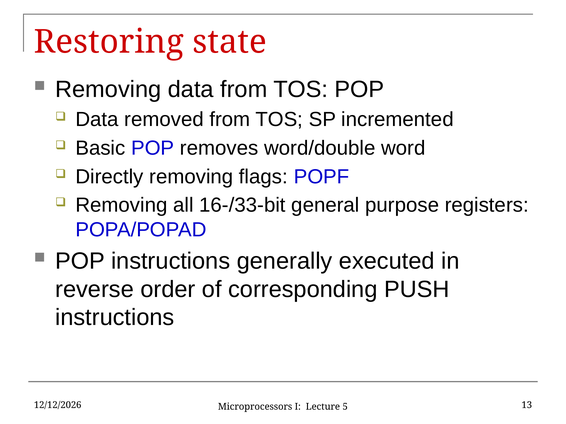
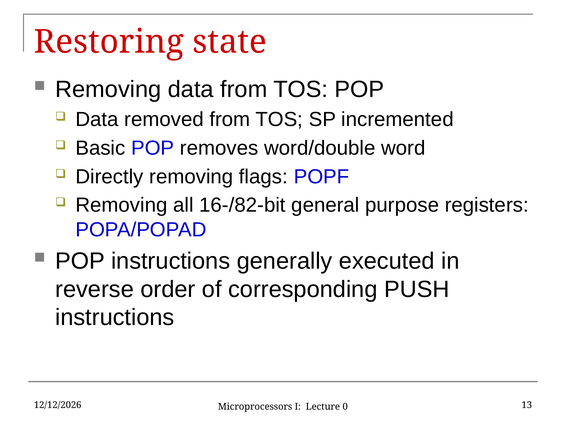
16-/33-bit: 16-/33-bit -> 16-/82-bit
5: 5 -> 0
